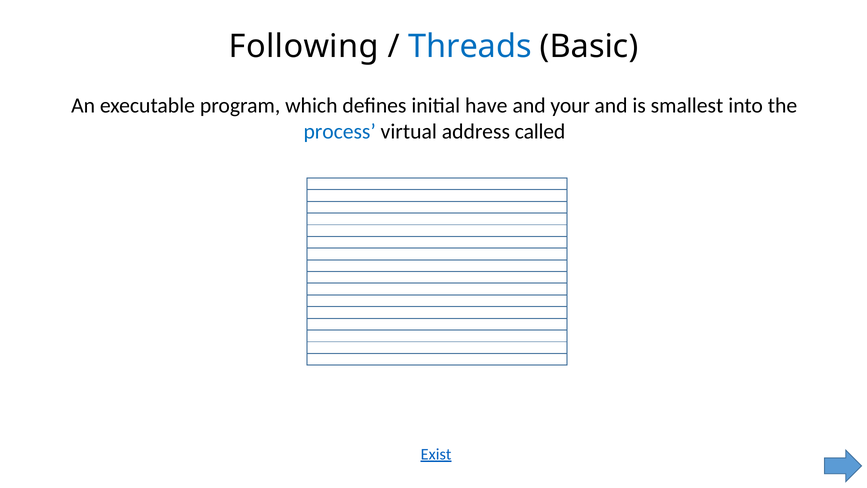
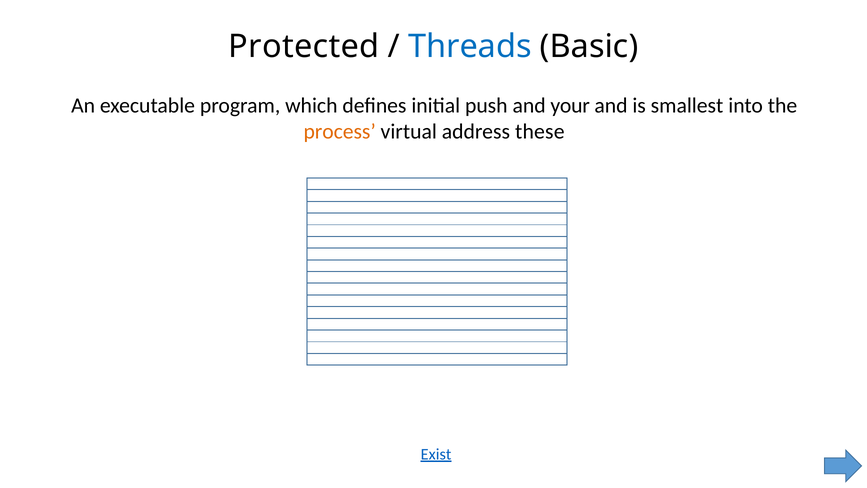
Following: Following -> Protected
have: have -> push
process colour: blue -> orange
called: called -> these
